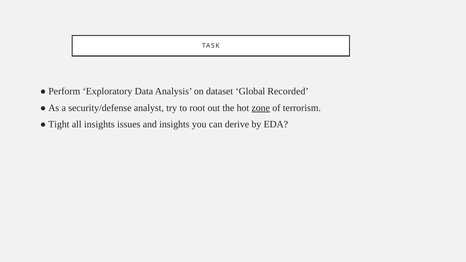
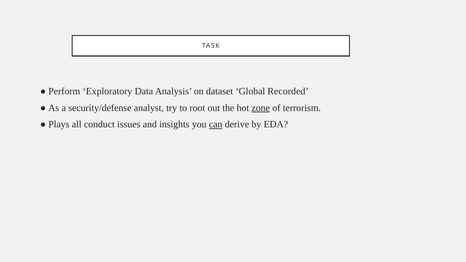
Tight: Tight -> Plays
all insights: insights -> conduct
can underline: none -> present
